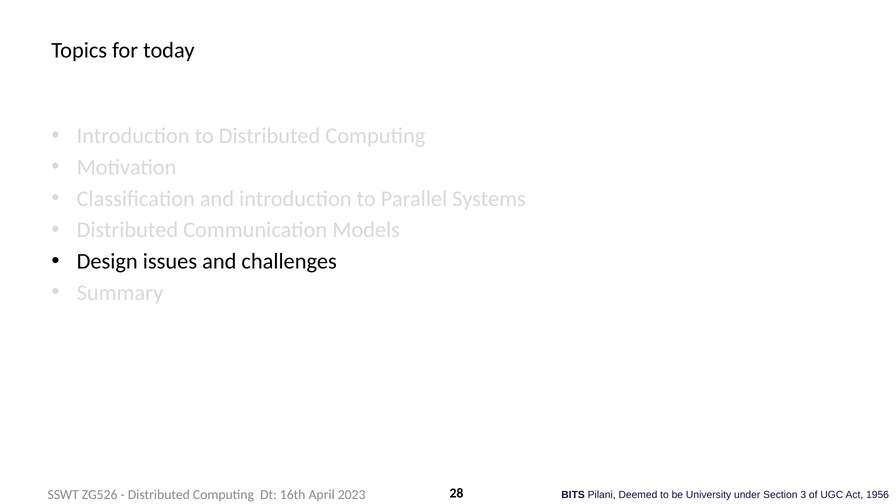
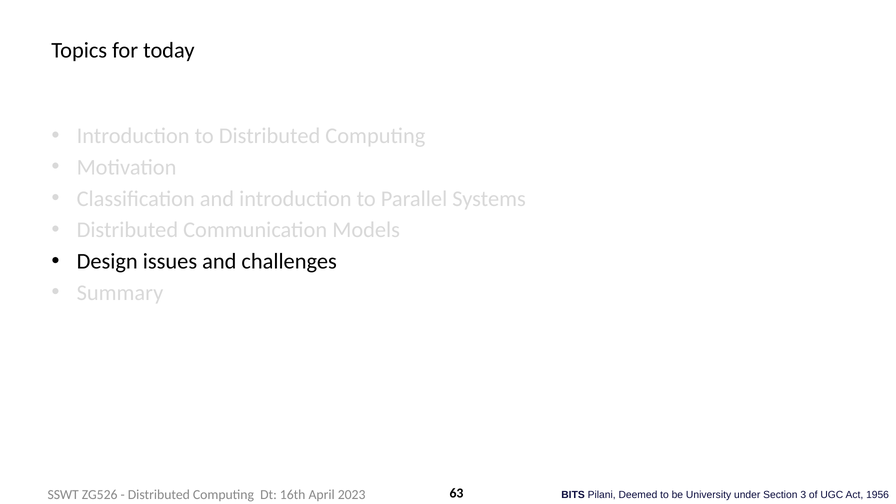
28: 28 -> 63
